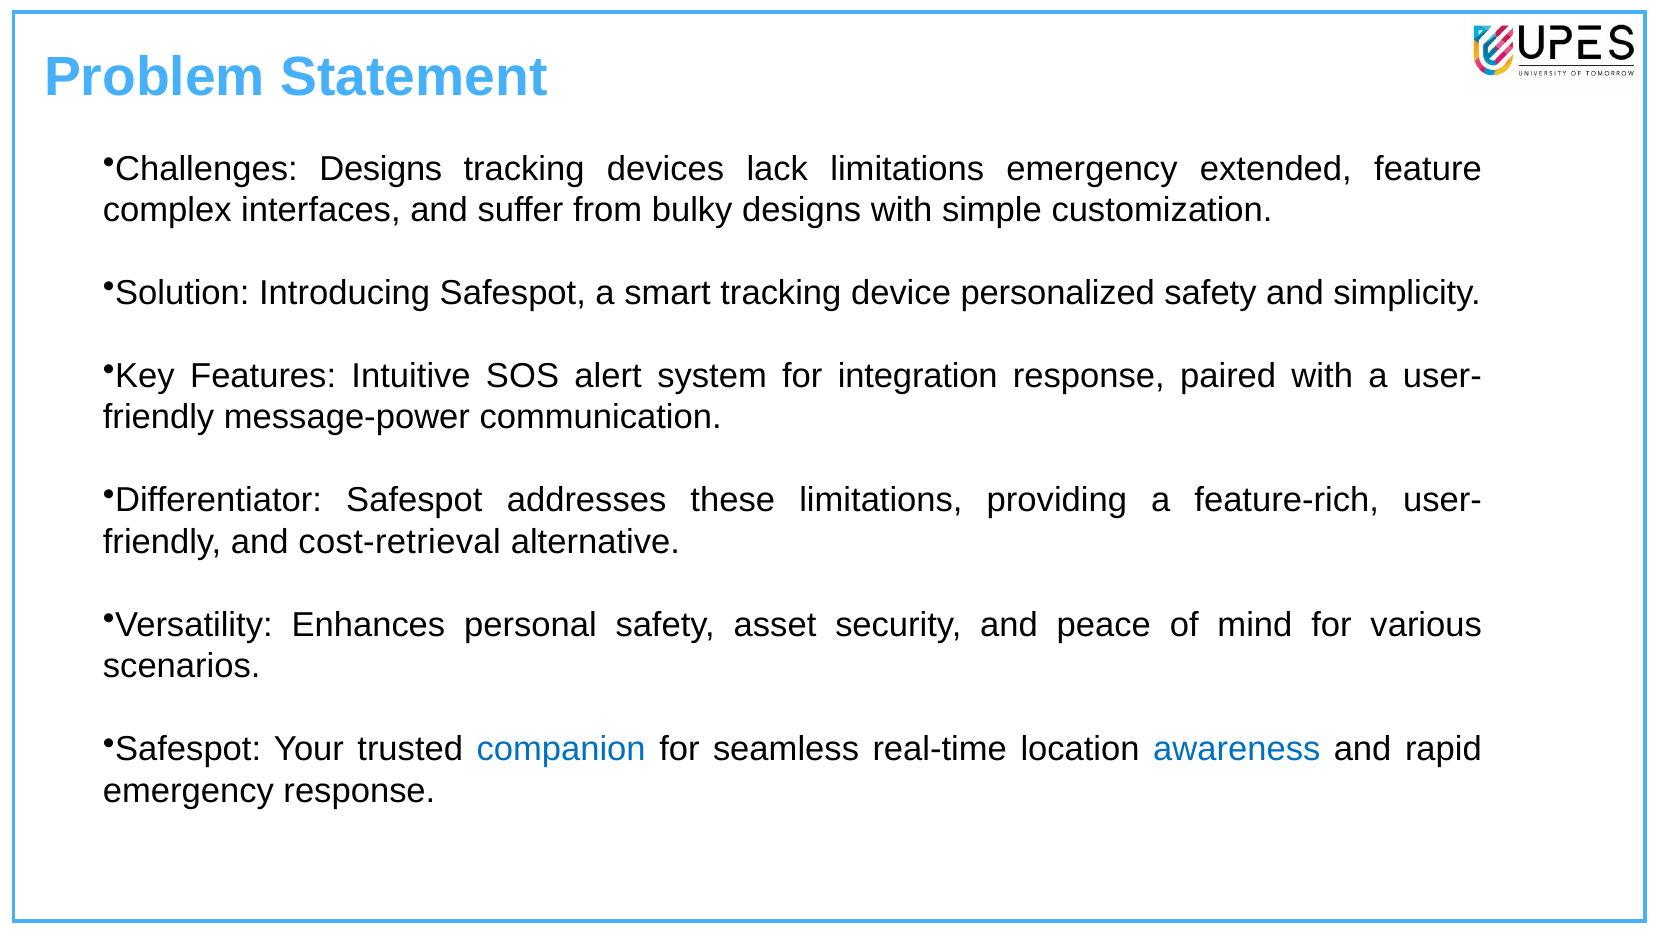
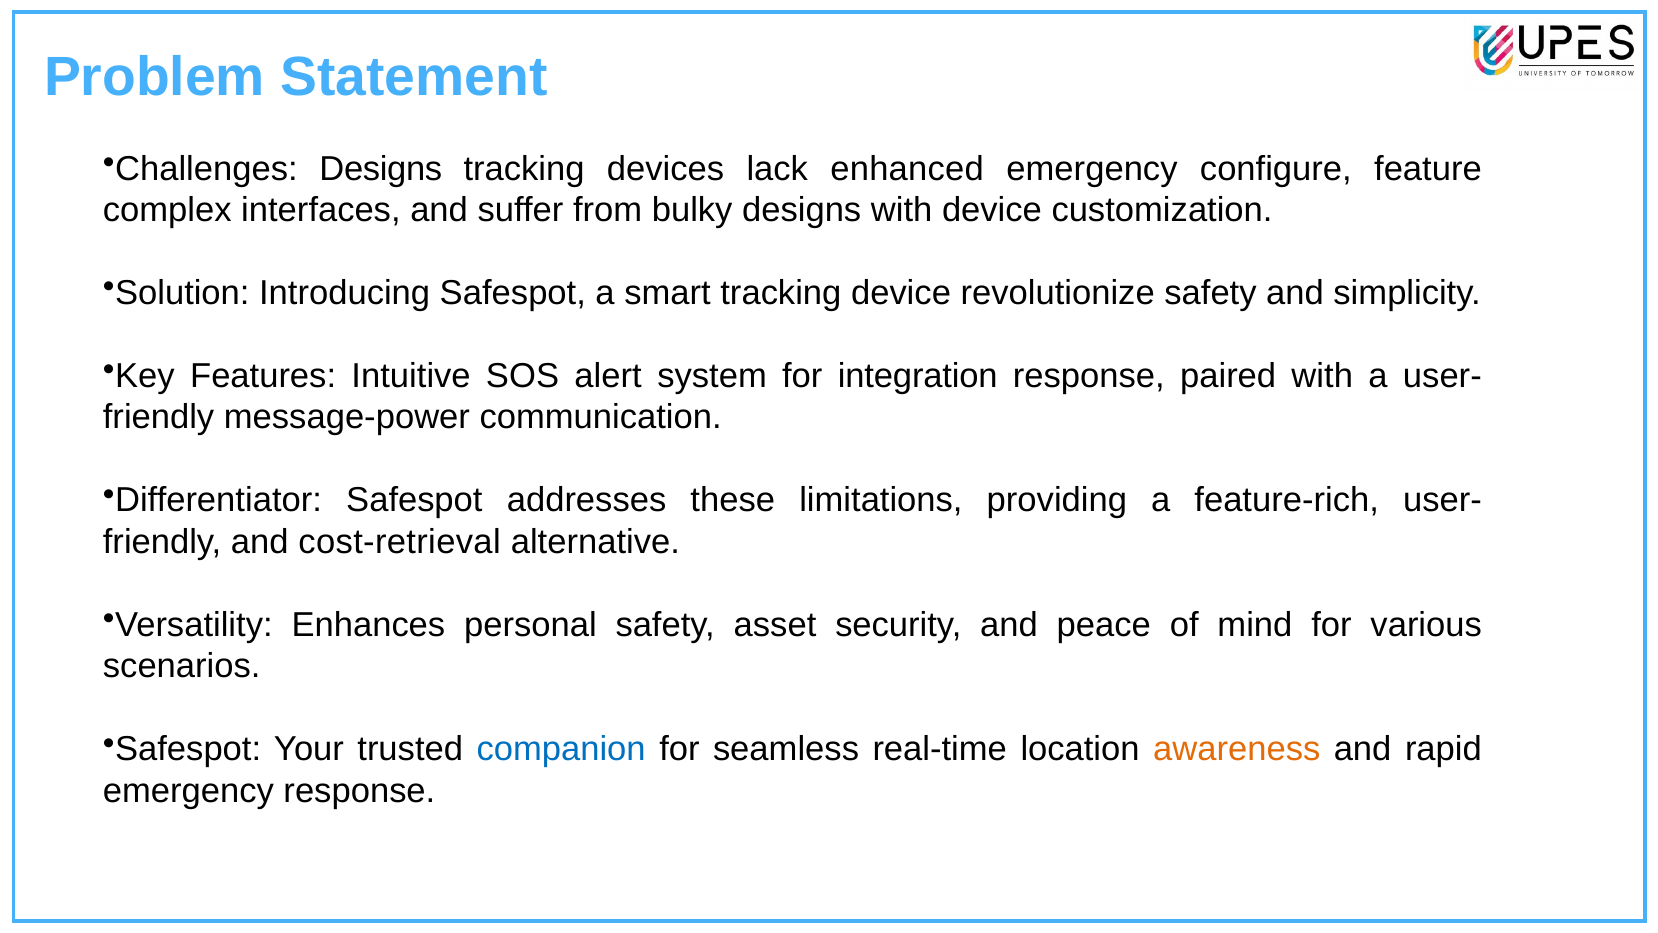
lack limitations: limitations -> enhanced
extended: extended -> configure
with simple: simple -> device
personalized: personalized -> revolutionize
awareness colour: blue -> orange
